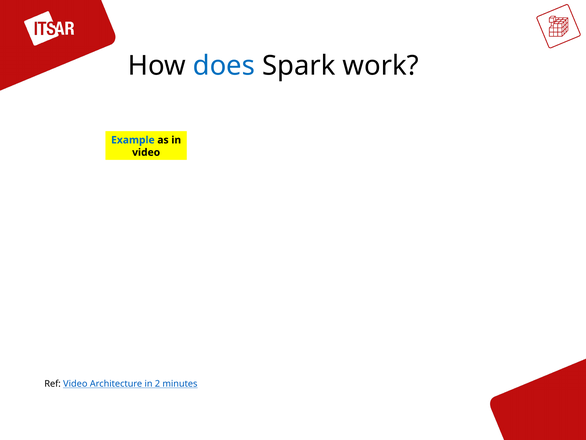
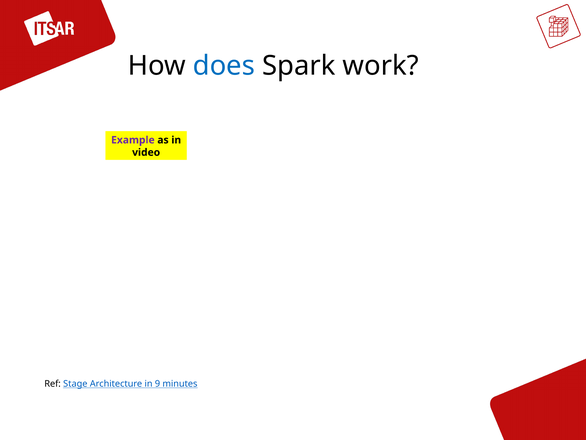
Example colour: blue -> purple
Ref Video: Video -> Stage
2: 2 -> 9
